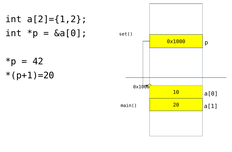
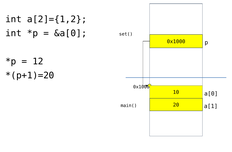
42: 42 -> 12
